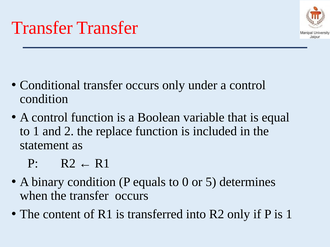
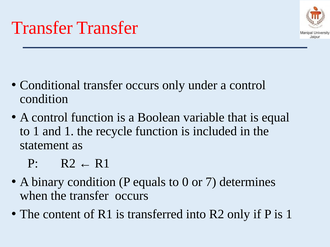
and 2: 2 -> 1
replace: replace -> recycle
5: 5 -> 7
